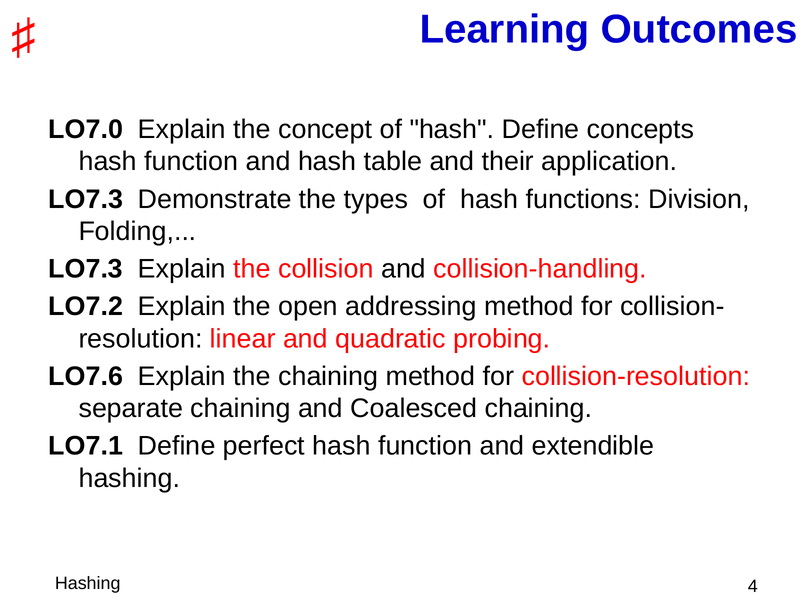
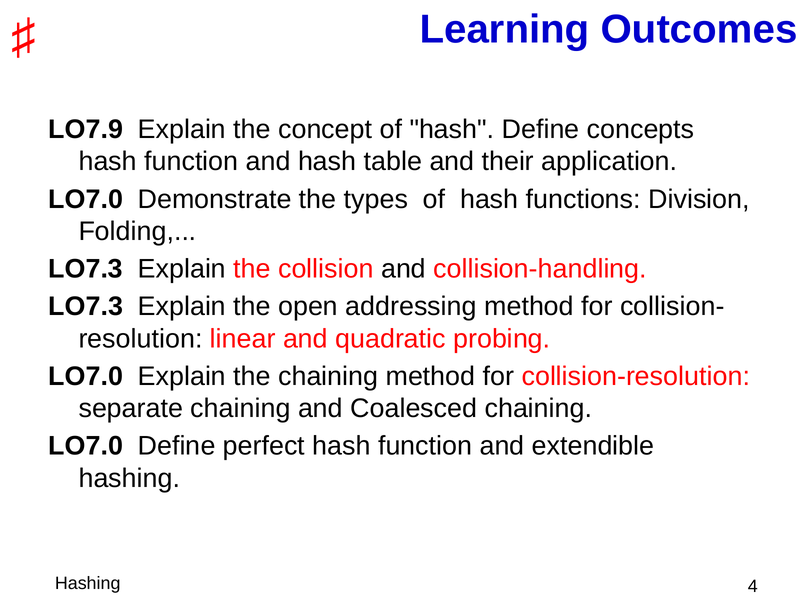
LO7.0: LO7.0 -> LO7.9
LO7.3 at (86, 199): LO7.3 -> LO7.0
LO7.2 at (86, 307): LO7.2 -> LO7.3
LO7.6 at (86, 377): LO7.6 -> LO7.0
LO7.1 at (86, 446): LO7.1 -> LO7.0
